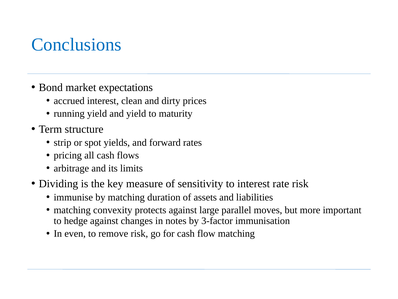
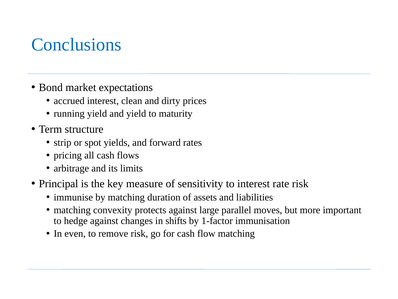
Dividing: Dividing -> Principal
notes: notes -> shifts
3-factor: 3-factor -> 1-factor
